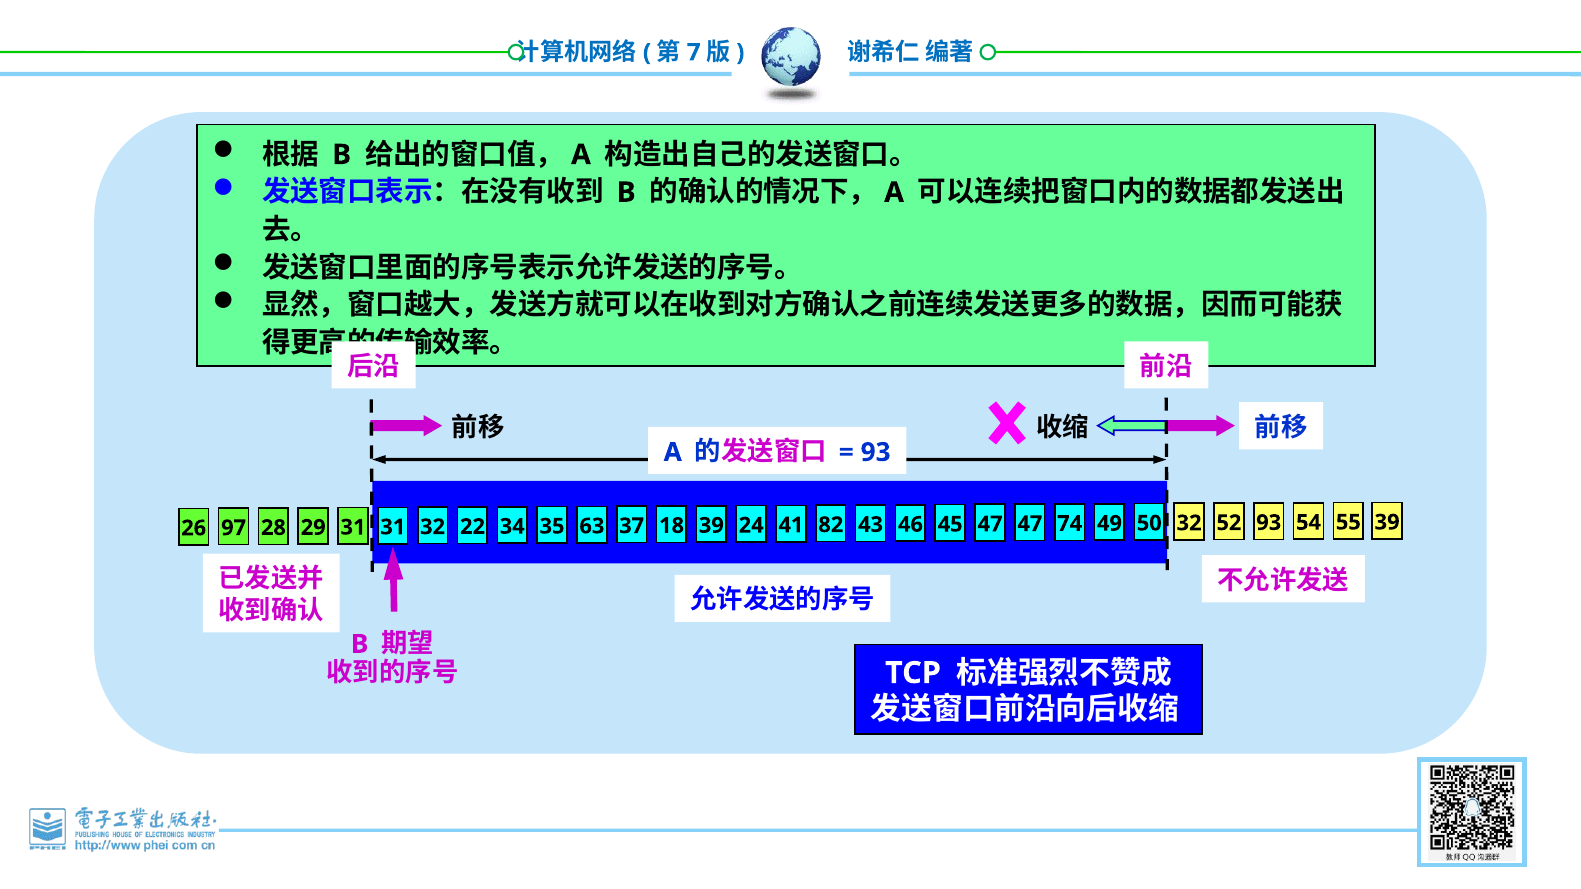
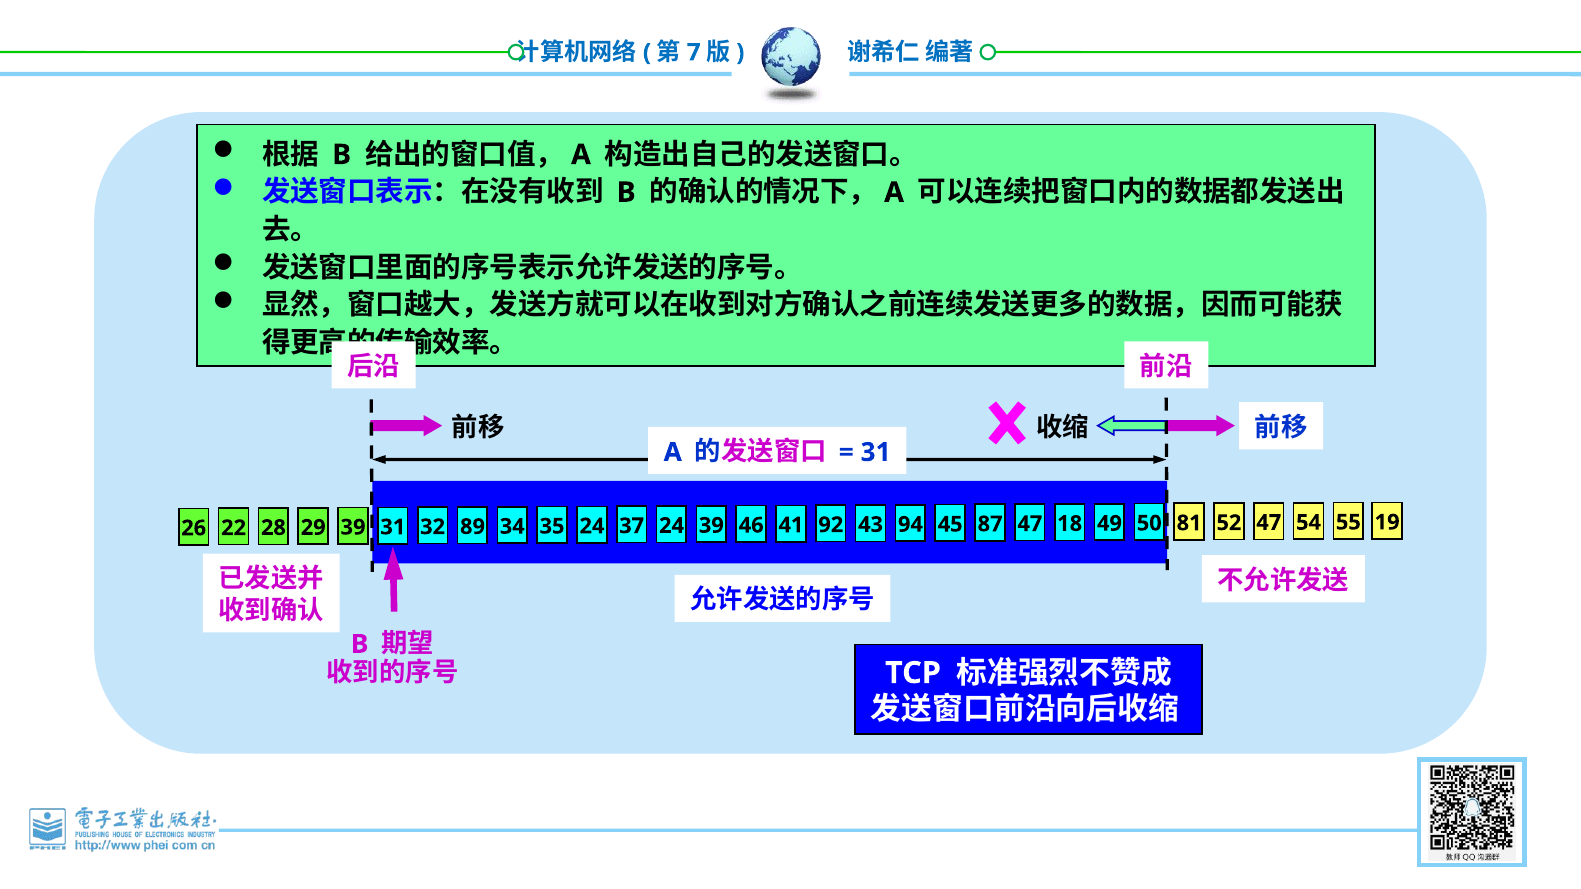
93 at (876, 452): 93 -> 31
97: 97 -> 22
29 31: 31 -> 39
22: 22 -> 89
35 63: 63 -> 24
37 18: 18 -> 24
24: 24 -> 46
82: 82 -> 92
46: 46 -> 94
45 47: 47 -> 87
74: 74 -> 18
50 32: 32 -> 81
52 93: 93 -> 47
55 39: 39 -> 19
